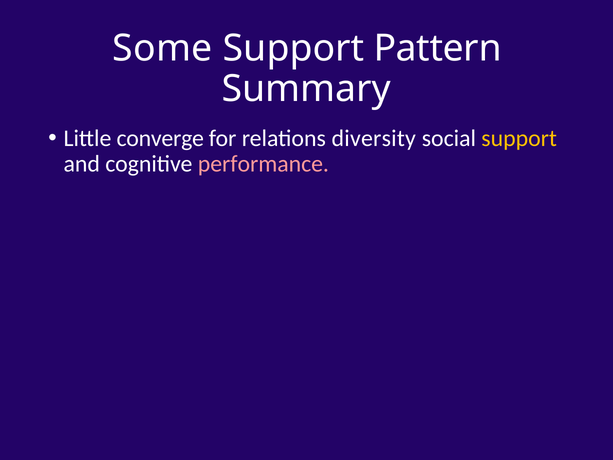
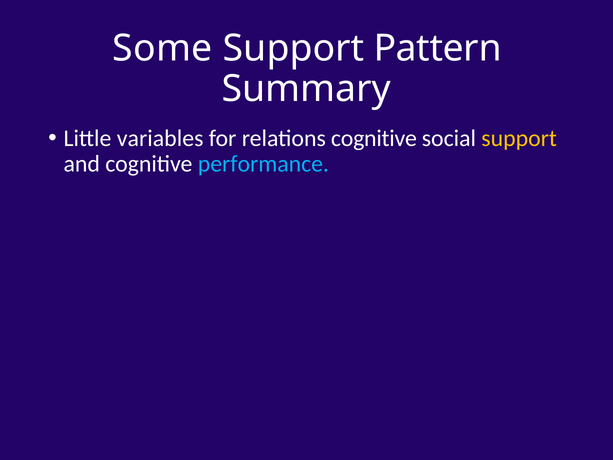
converge: converge -> variables
relations diversity: diversity -> cognitive
performance colour: pink -> light blue
